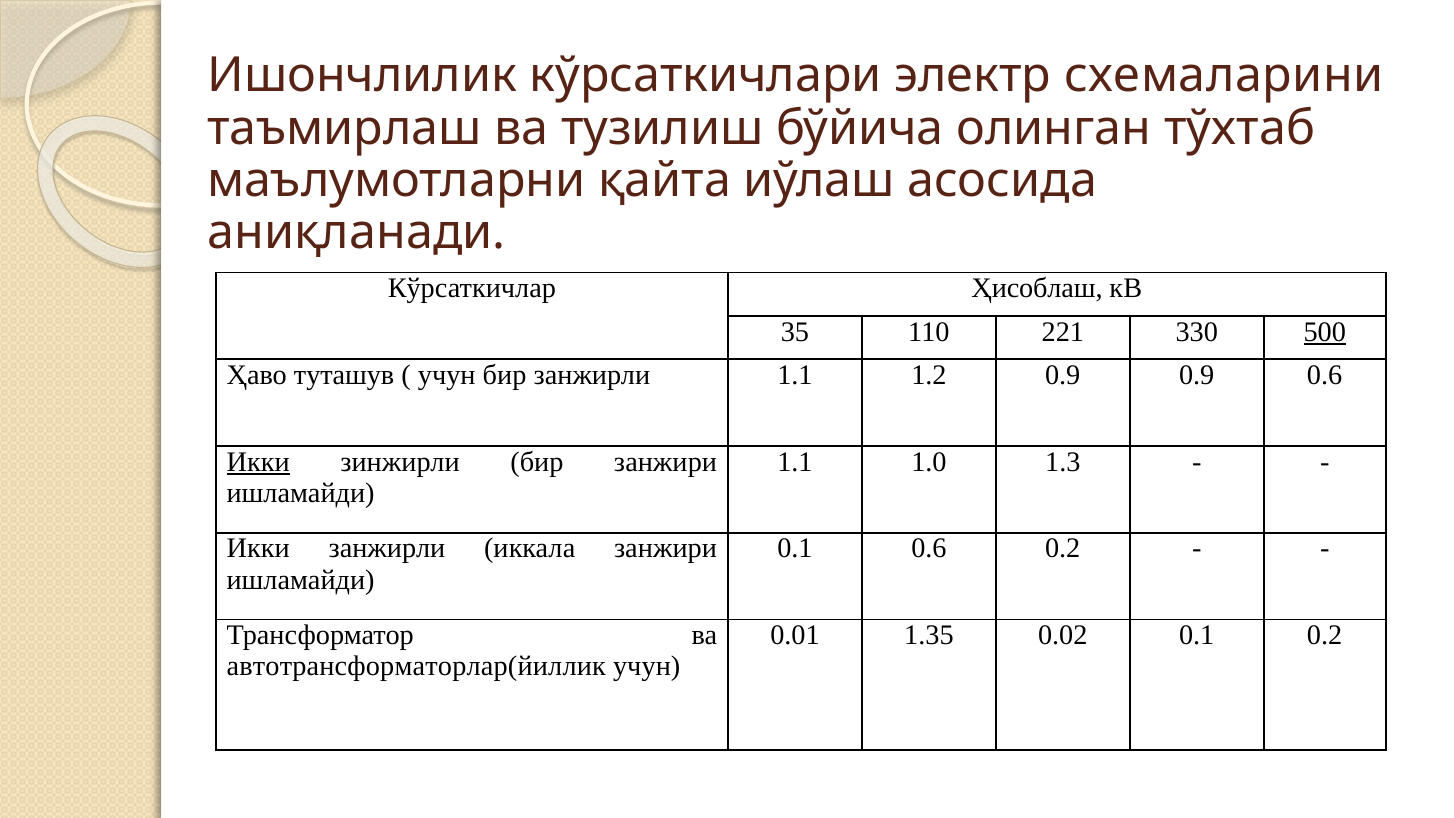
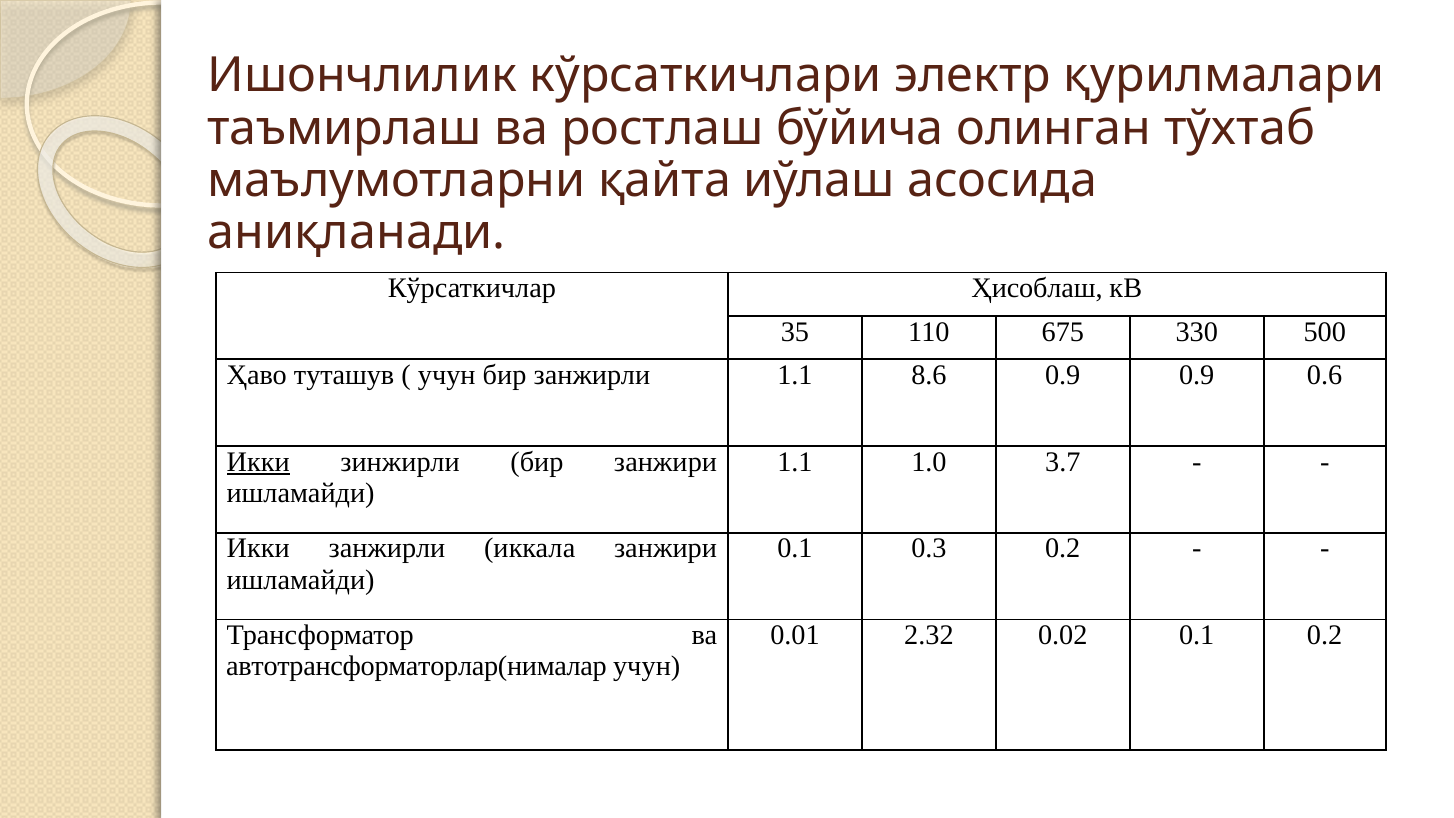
схемаларини: схемаларини -> қурилмалари
тузилиш: тузилиш -> ростлаш
221: 221 -> 675
500 underline: present -> none
1.2: 1.2 -> 8.6
1.3: 1.3 -> 3.7
0.1 0.6: 0.6 -> 0.3
1.35: 1.35 -> 2.32
автотрансформаторлар(йиллик: автотрансформаторлар(йиллик -> автотрансформаторлар(нималар
